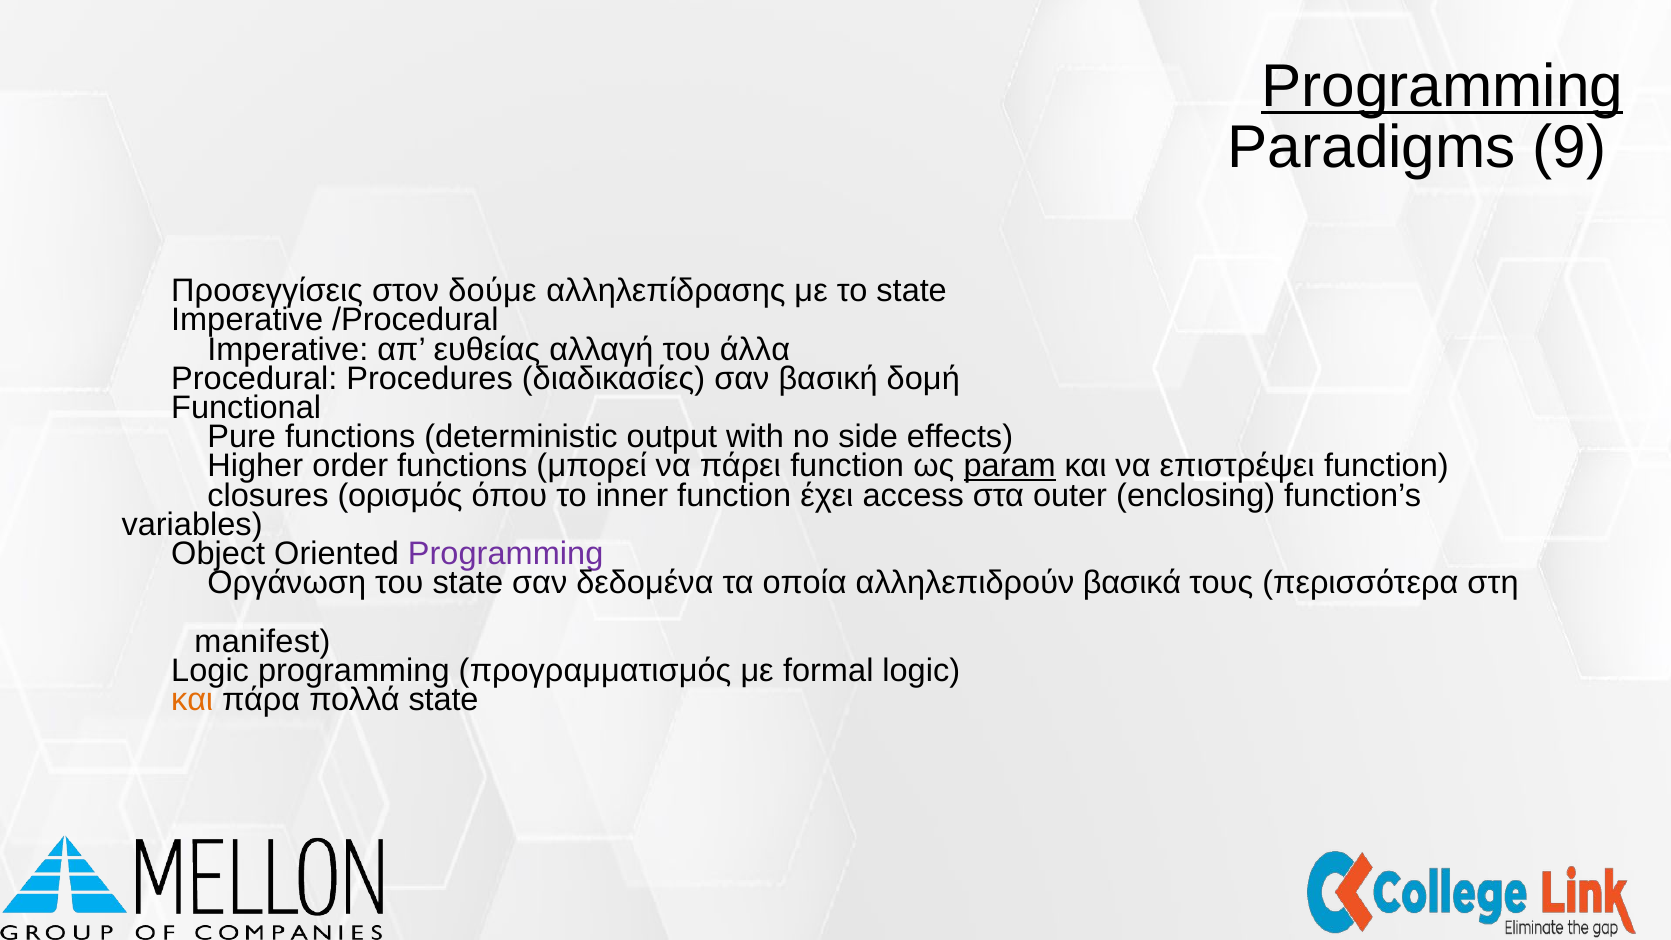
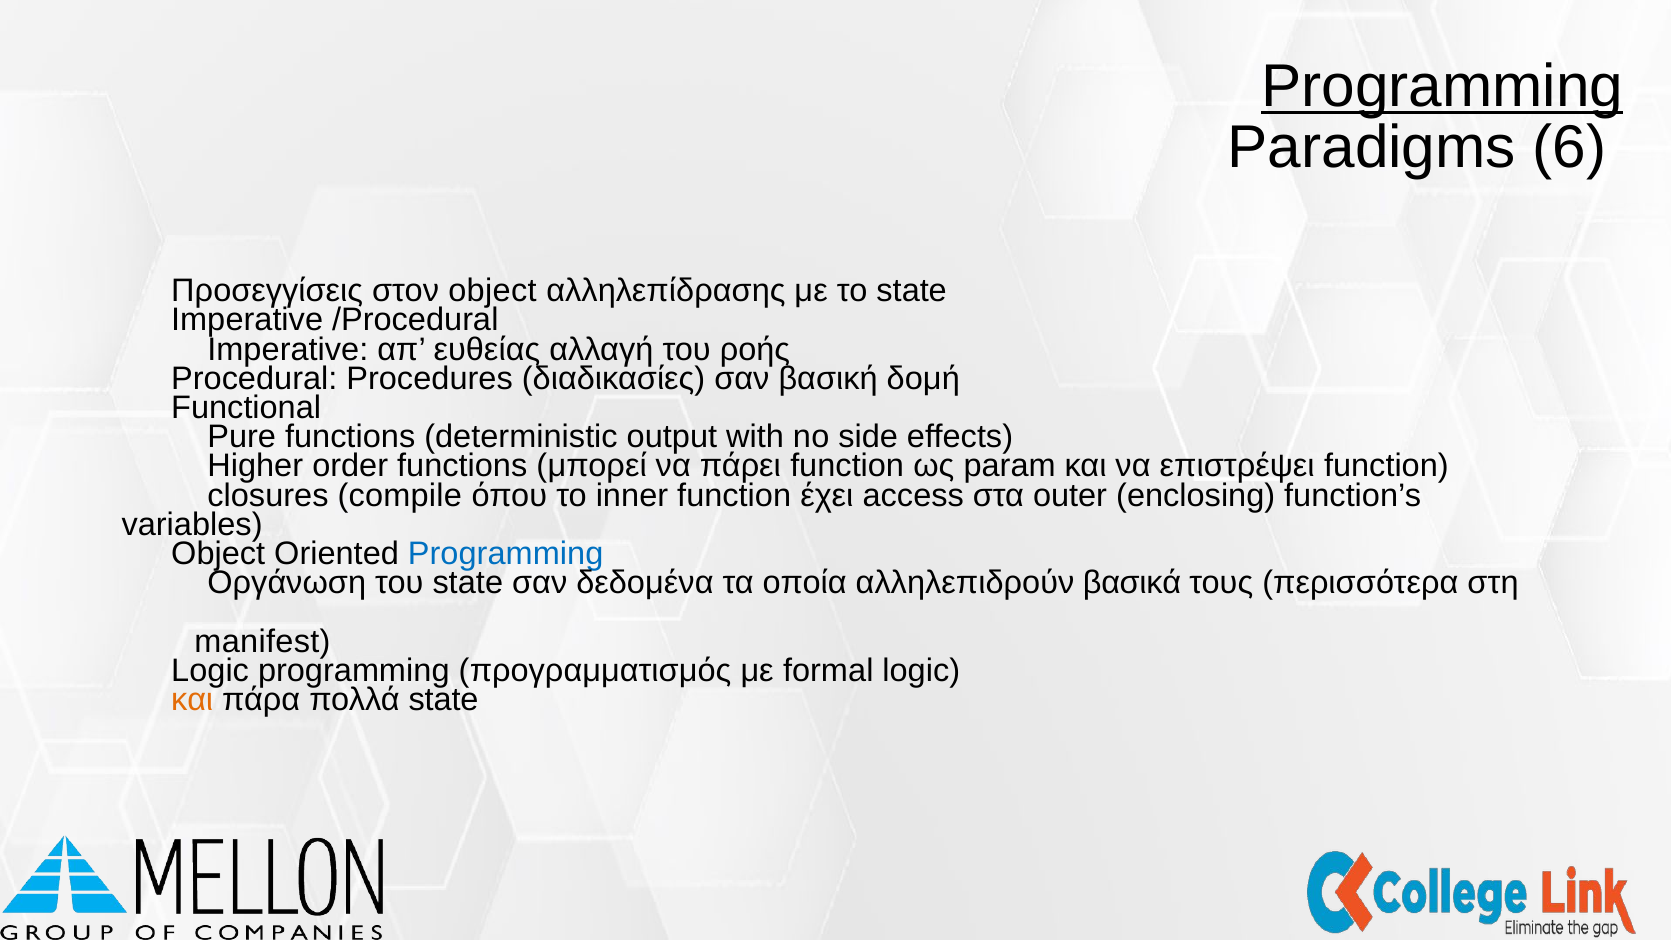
9: 9 -> 6
στον δούμε: δούμε -> object
άλλα: άλλα -> ροής
param underline: present -> none
ορισμός: ορισμός -> compile
Programming at (506, 554) colour: purple -> blue
